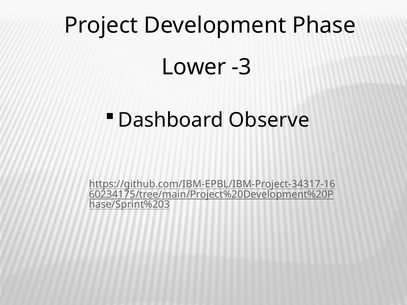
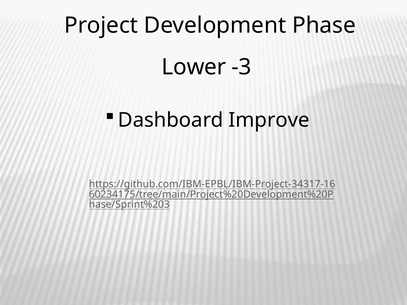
Observe: Observe -> Improve
